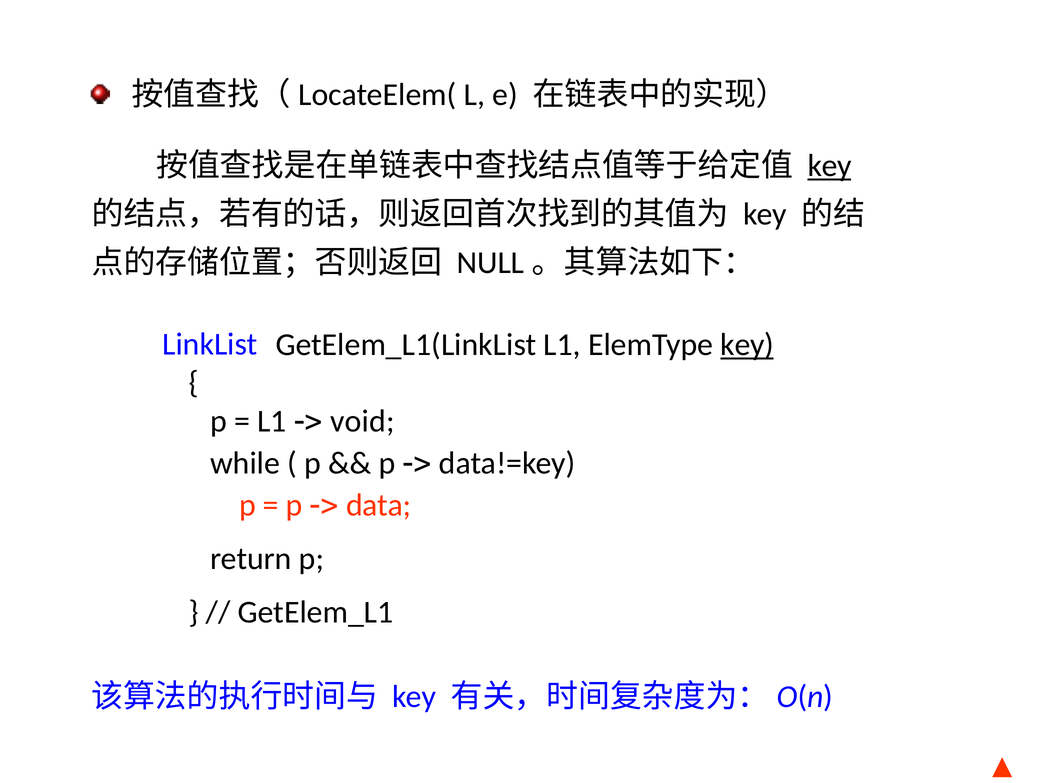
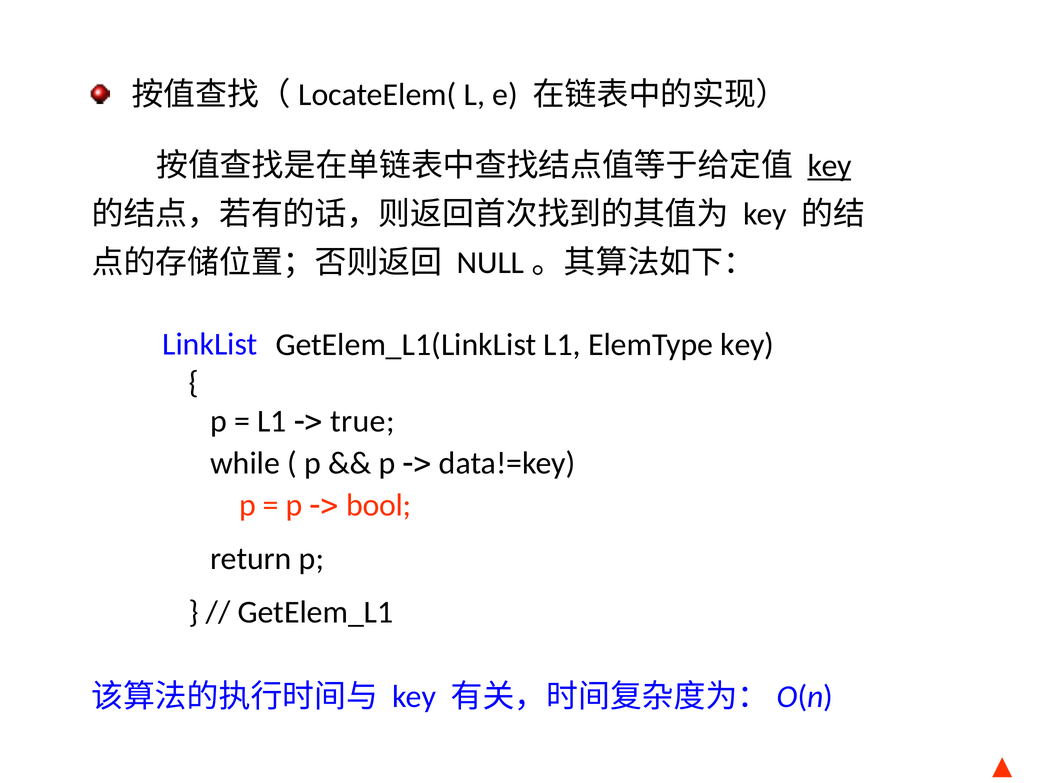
key at (747, 345) underline: present -> none
void: void -> true
data: data -> bool
